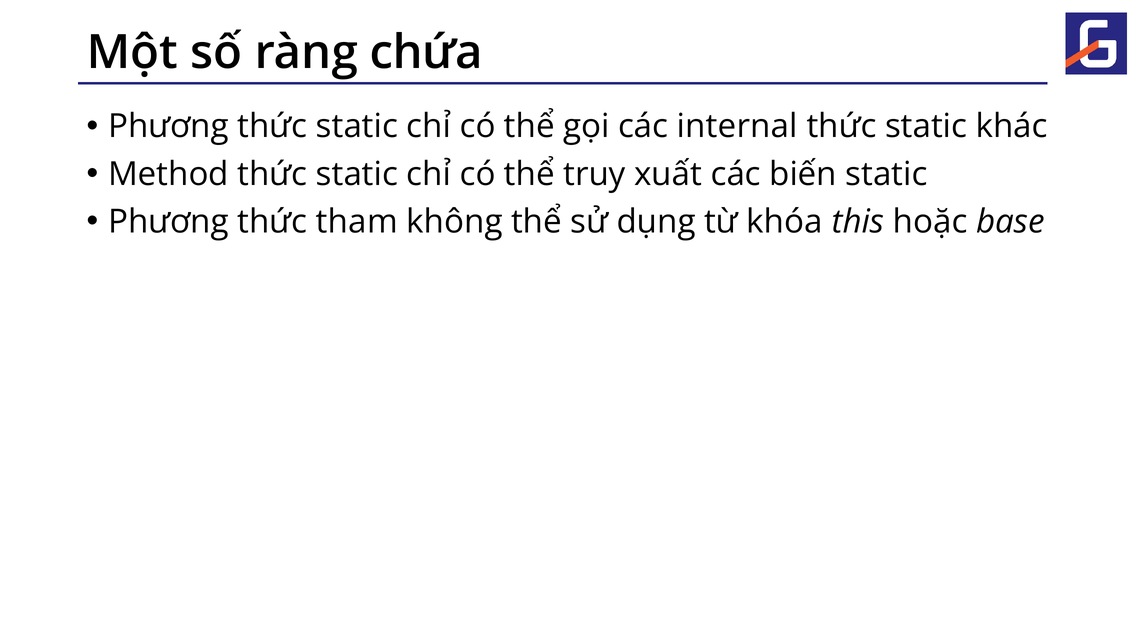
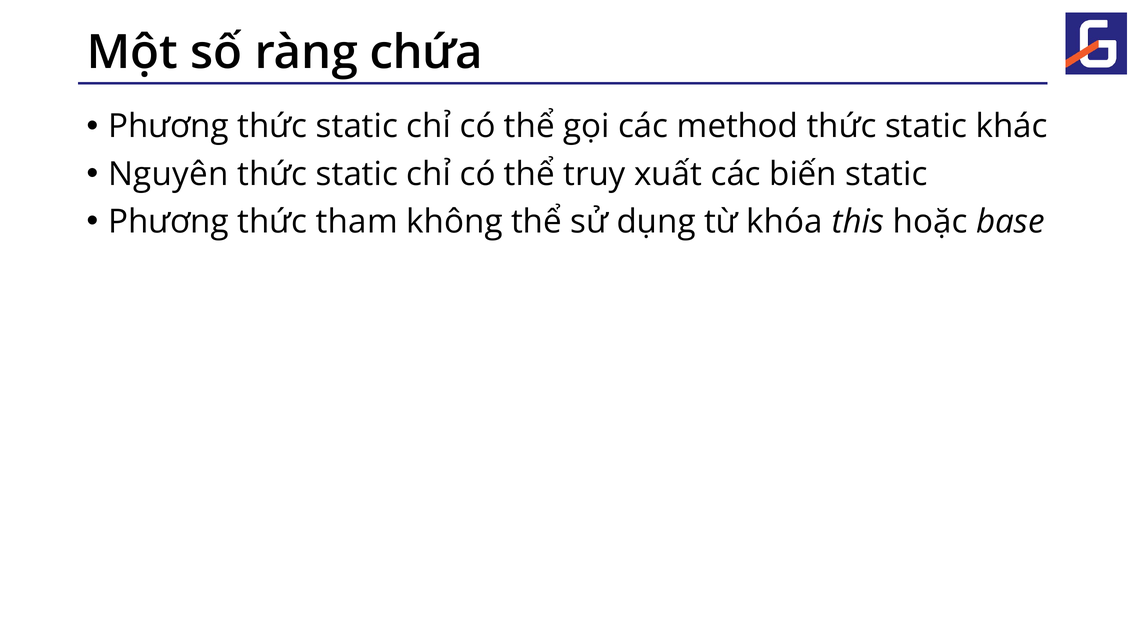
internal: internal -> method
Method: Method -> Nguyên
